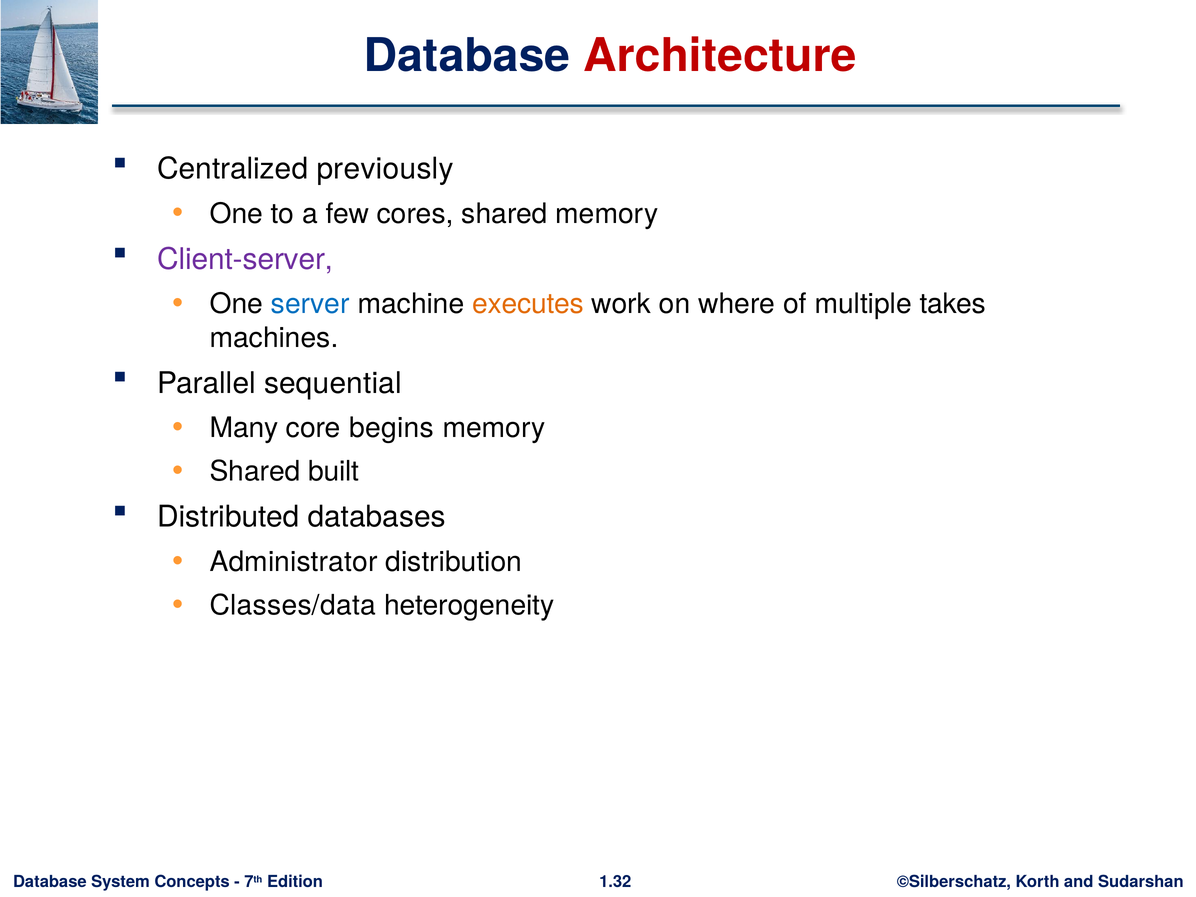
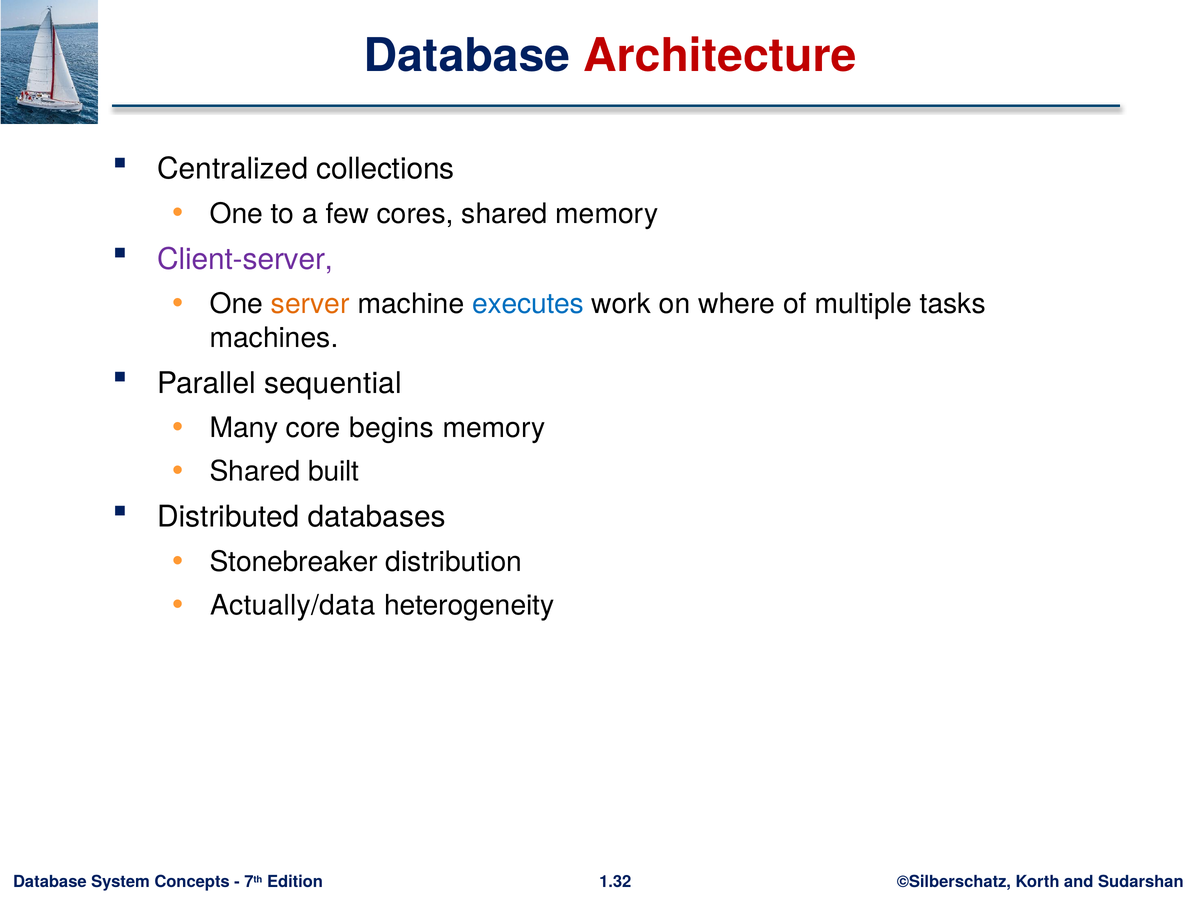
previously: previously -> collections
server colour: blue -> orange
executes colour: orange -> blue
takes: takes -> tasks
Administrator: Administrator -> Stonebreaker
Classes/data: Classes/data -> Actually/data
